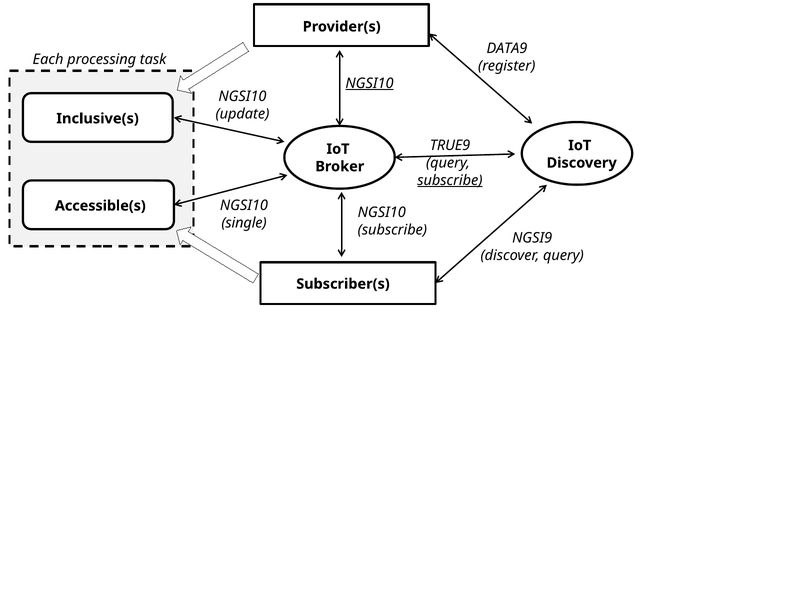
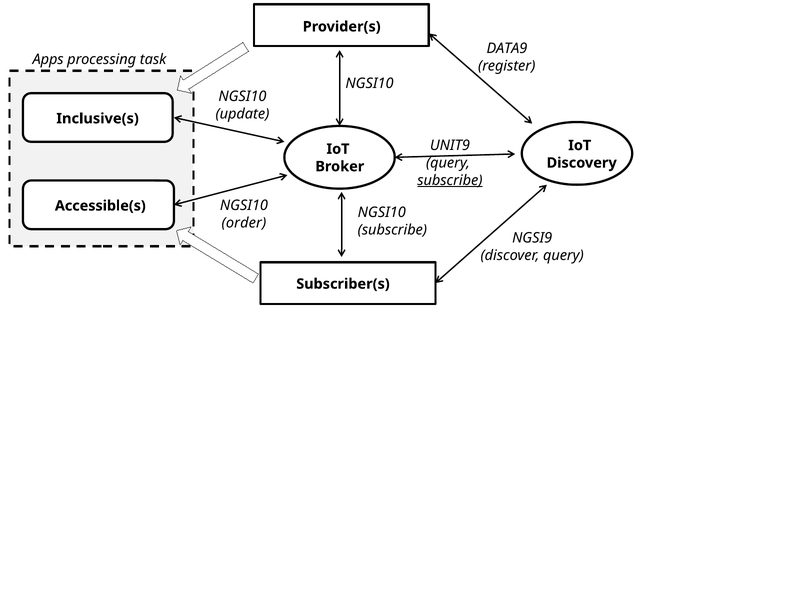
Each: Each -> Apps
NGSI10 at (370, 83) underline: present -> none
TRUE9: TRUE9 -> UNIT9
single: single -> order
